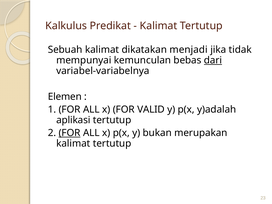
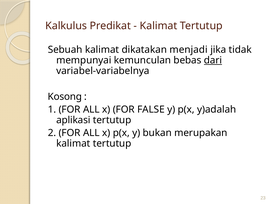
Elemen: Elemen -> Kosong
VALID: VALID -> FALSE
FOR at (70, 133) underline: present -> none
